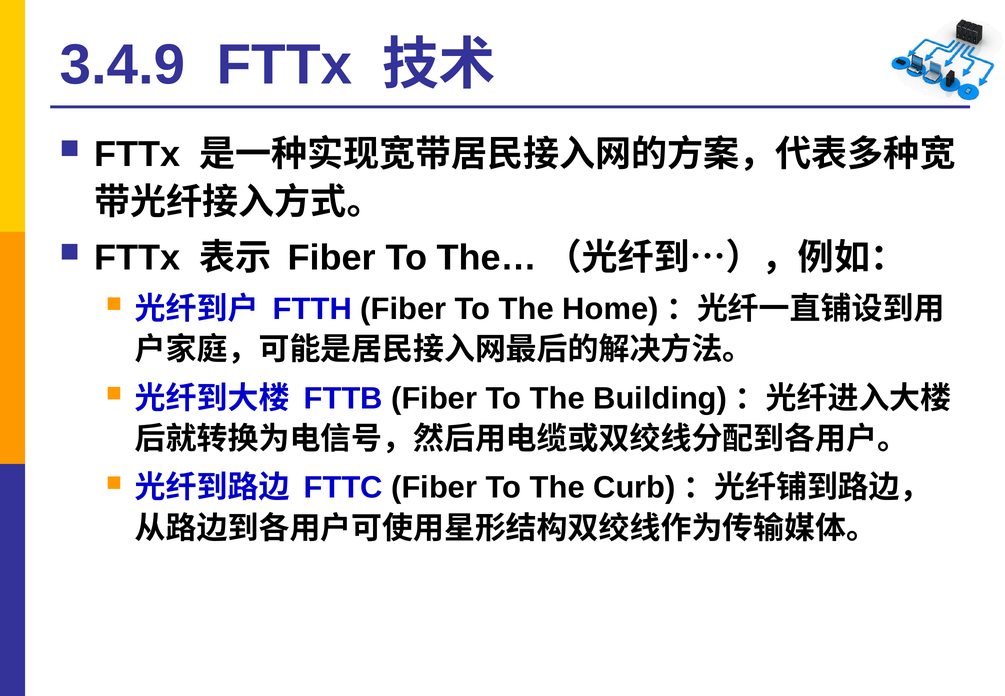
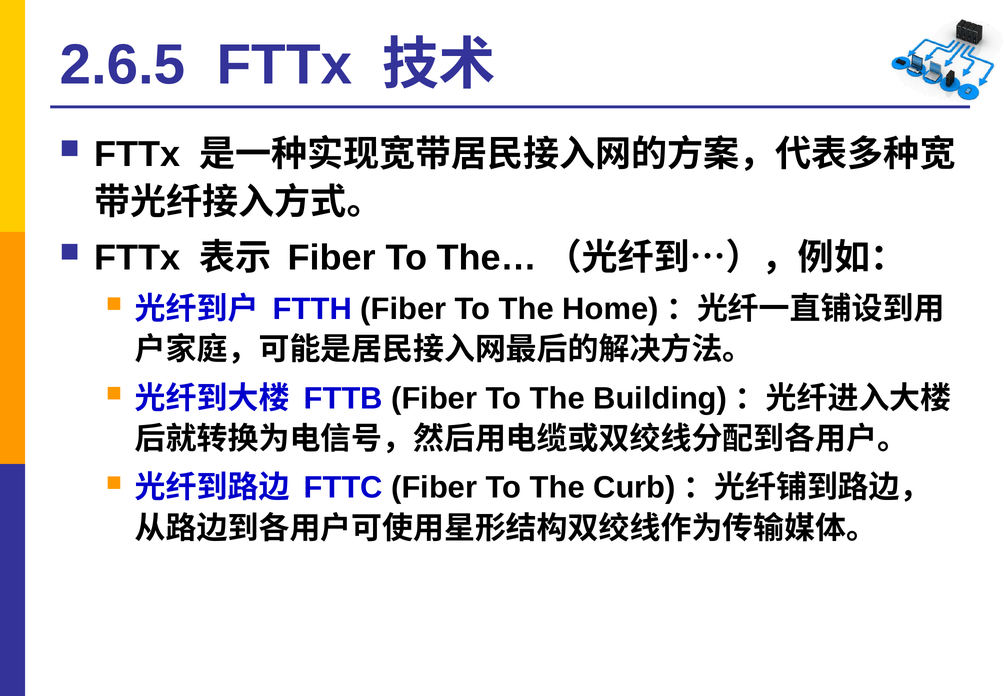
3.4.9: 3.4.9 -> 2.6.5
